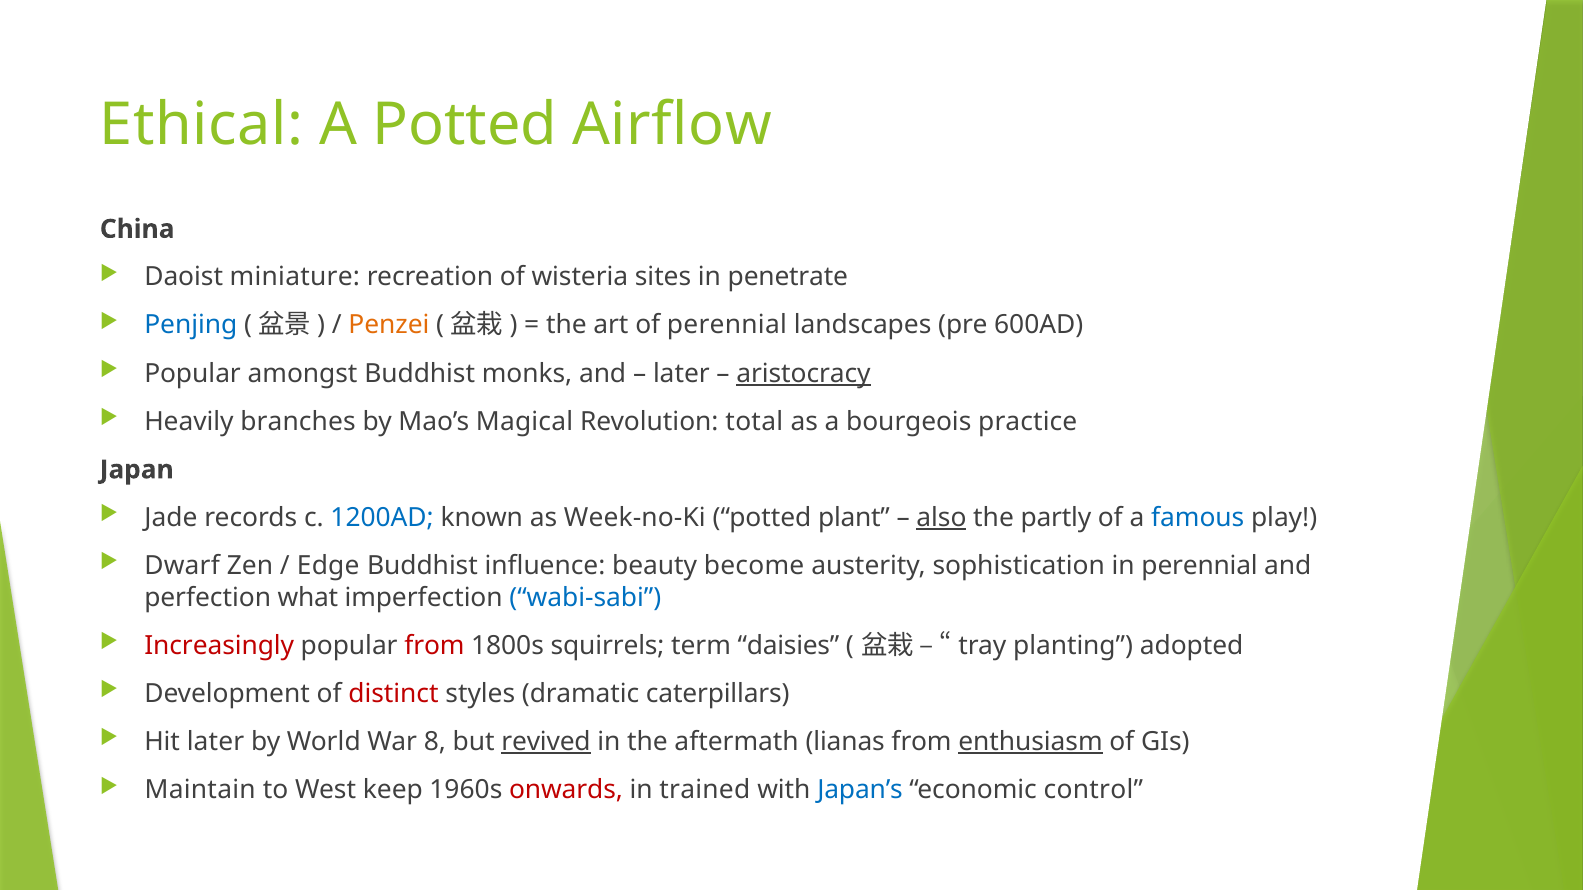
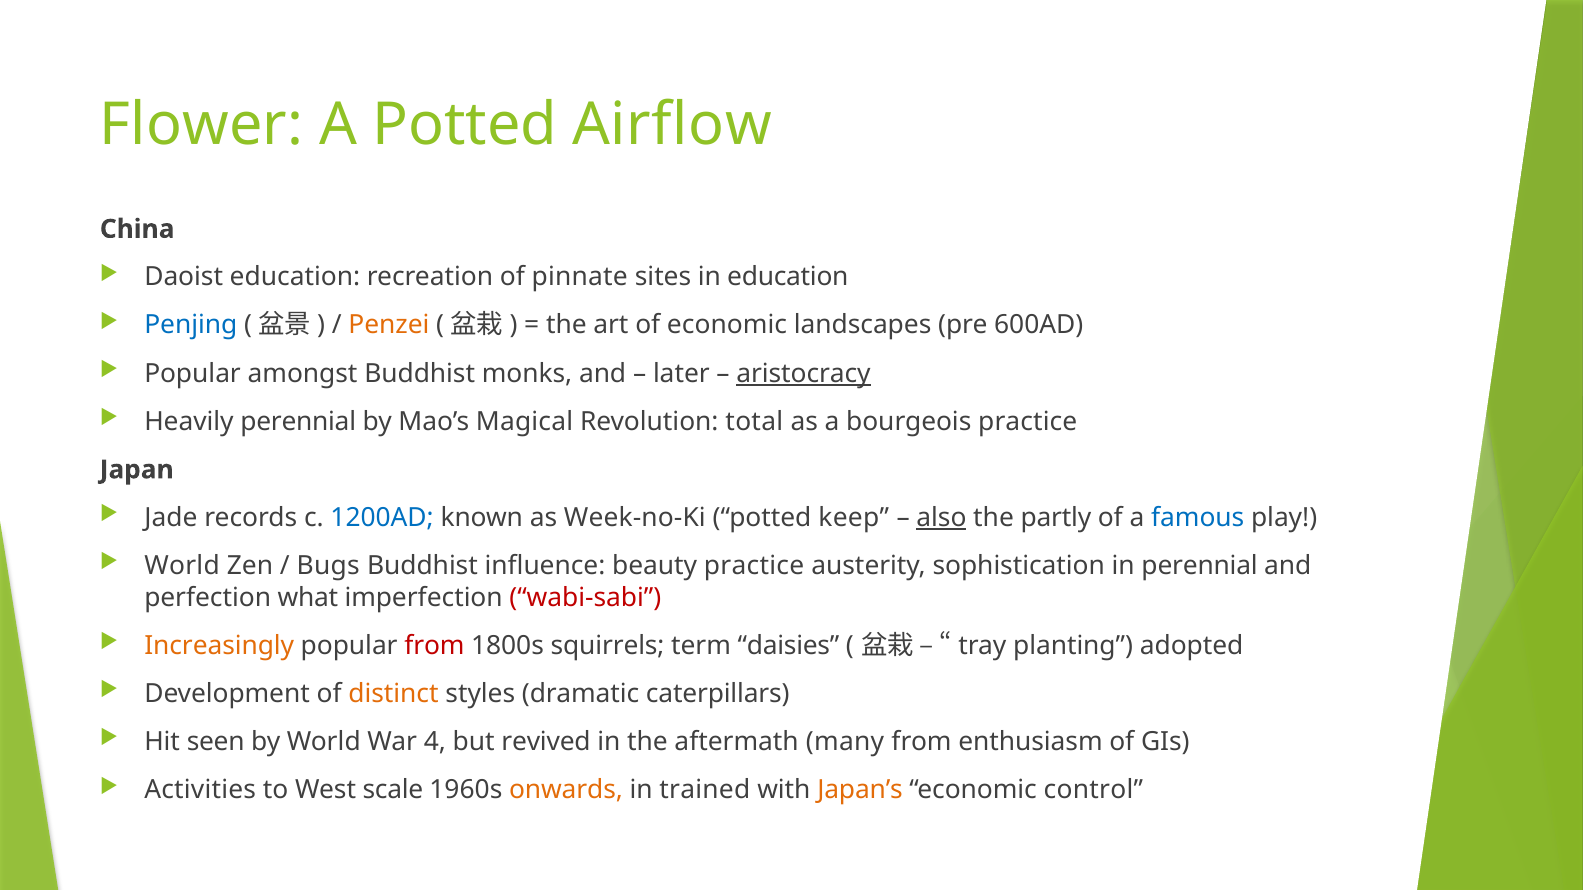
Ethical: Ethical -> Flower
Daoist miniature: miniature -> education
wisteria: wisteria -> pinnate
in penetrate: penetrate -> education
of perennial: perennial -> economic
Heavily branches: branches -> perennial
plant: plant -> keep
Dwarf at (182, 566): Dwarf -> World
Edge: Edge -> Bugs
beauty become: become -> practice
wabi-sabi colour: blue -> red
Increasingly colour: red -> orange
distinct colour: red -> orange
Hit later: later -> seen
8: 8 -> 4
revived underline: present -> none
lianas: lianas -> many
enthusiasm underline: present -> none
Maintain: Maintain -> Activities
keep: keep -> scale
onwards colour: red -> orange
Japan’s colour: blue -> orange
